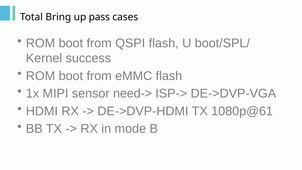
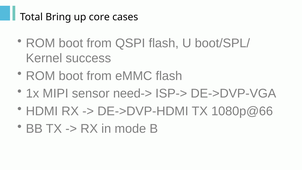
pass: pass -> core
1080p@61: 1080p@61 -> 1080p@66
